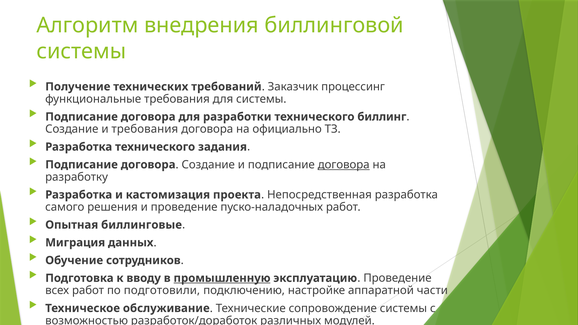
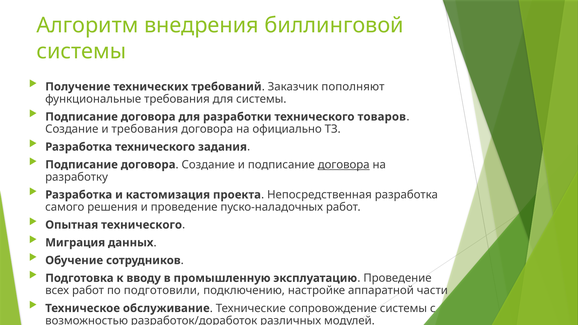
процессинг: процессинг -> пополняют
биллинг: биллинг -> товаров
Опытная биллинговые: биллинговые -> технического
промышленную underline: present -> none
